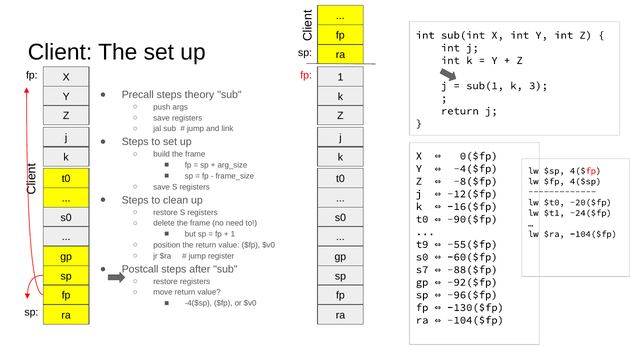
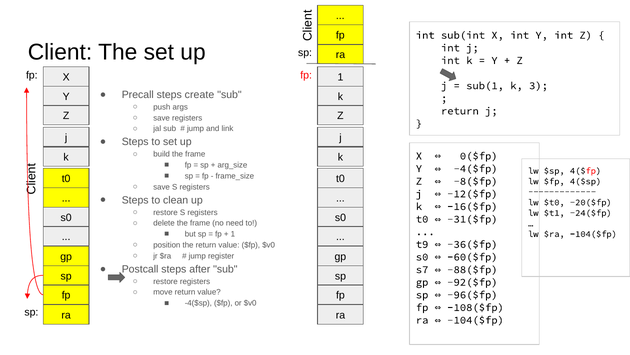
theory: theory -> create
-90($fp: -90($fp -> -31($fp
-55($fp: -55($fp -> -36($fp
-130($fp: -130($fp -> -108($fp
